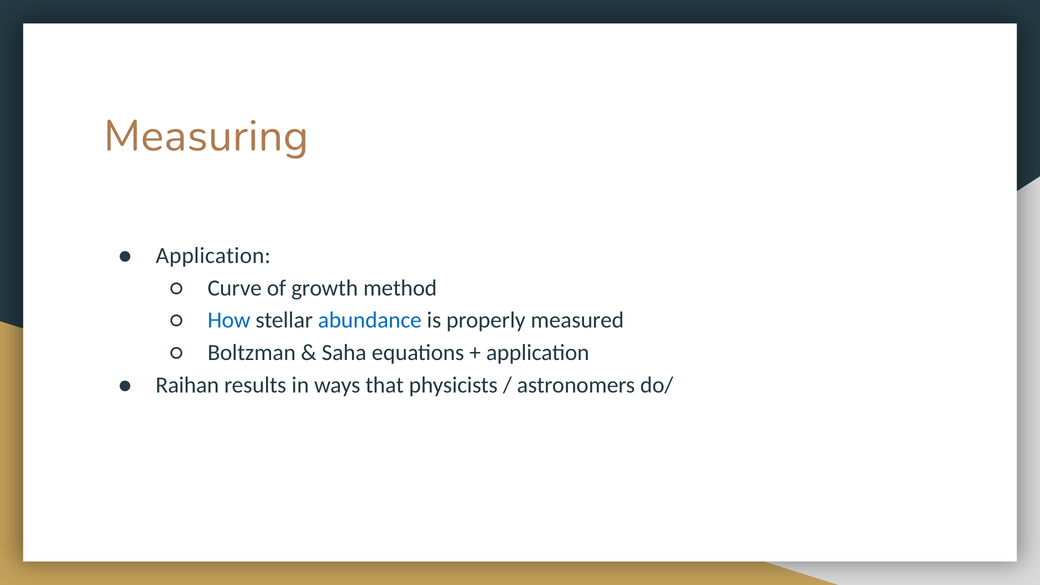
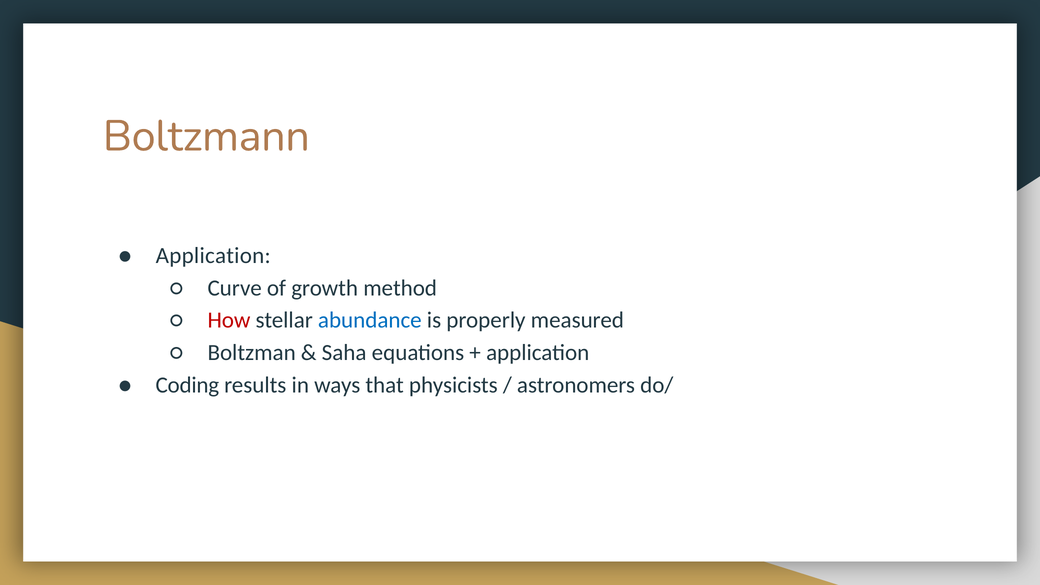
Measuring: Measuring -> Boltzmann
How colour: blue -> red
Raihan: Raihan -> Coding
